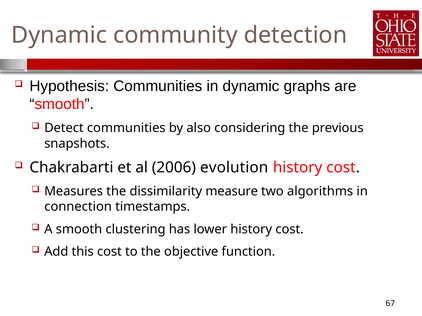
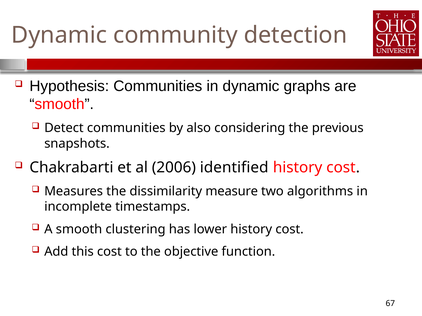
evolution: evolution -> identified
connection: connection -> incomplete
